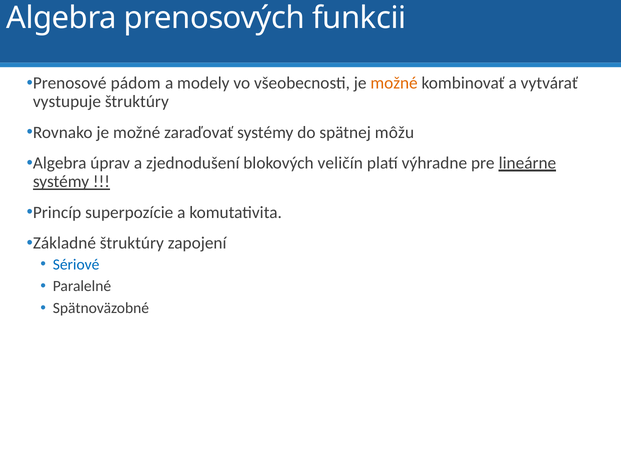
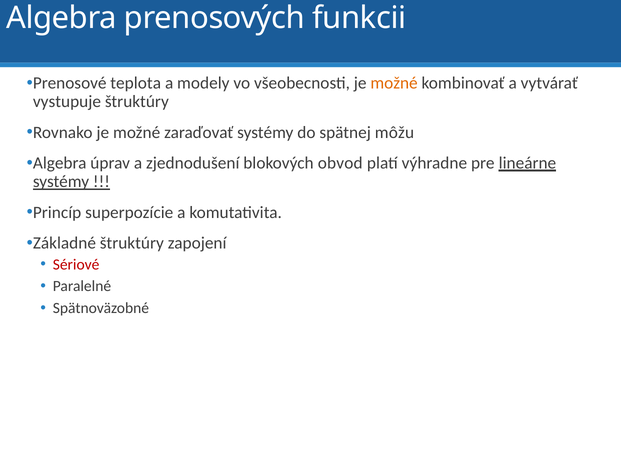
pádom: pádom -> teplota
veličín: veličín -> obvod
Sériové colour: blue -> red
